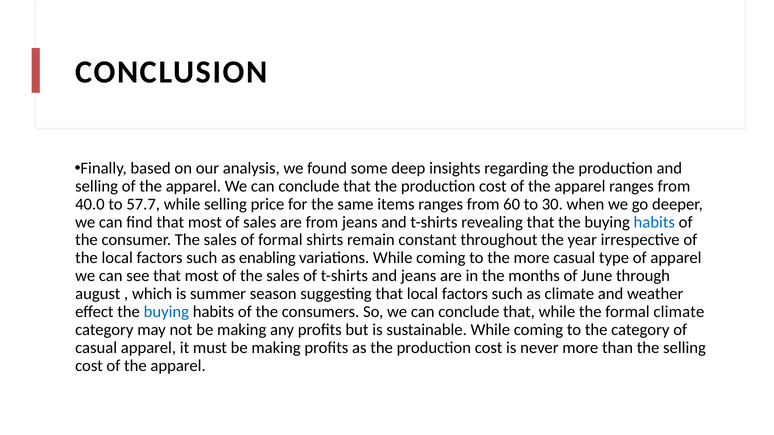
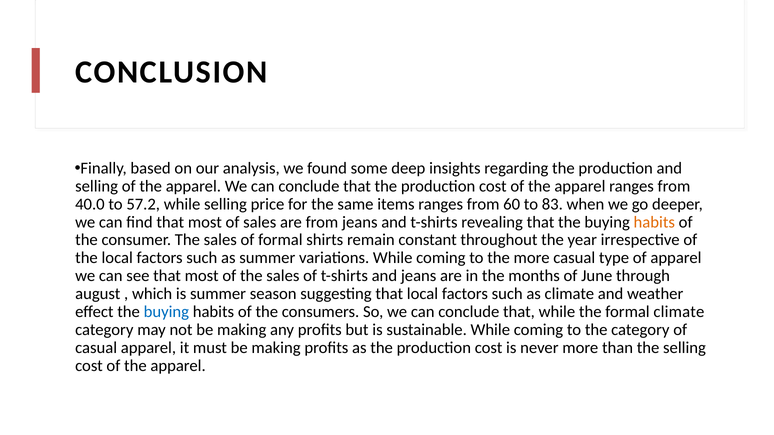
57.7: 57.7 -> 57.2
30: 30 -> 83
habits at (654, 222) colour: blue -> orange
as enabling: enabling -> summer
